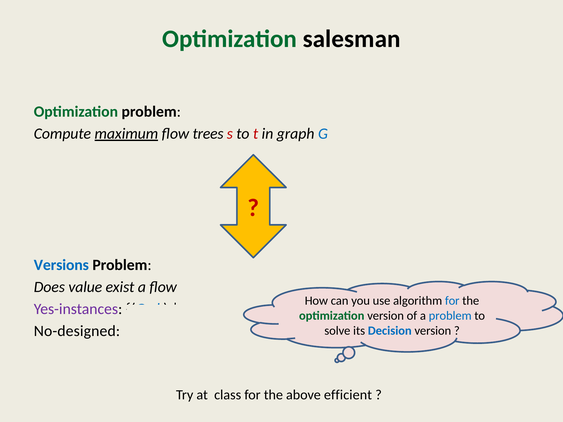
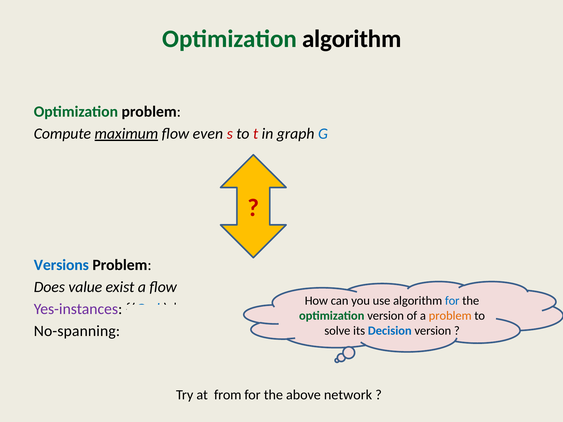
Optimization salesman: salesman -> algorithm
trees: trees -> even
problem at (450, 316) colour: blue -> orange
No-designed: No-designed -> No-spanning
at class: class -> from
above efficient: efficient -> network
